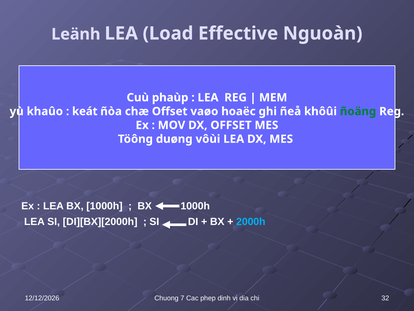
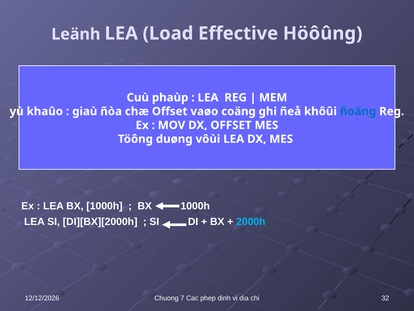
Nguoàn: Nguoàn -> Höôûng
keát: keát -> giaù
hoaëc: hoaëc -> coäng
ñoäng colour: green -> blue
